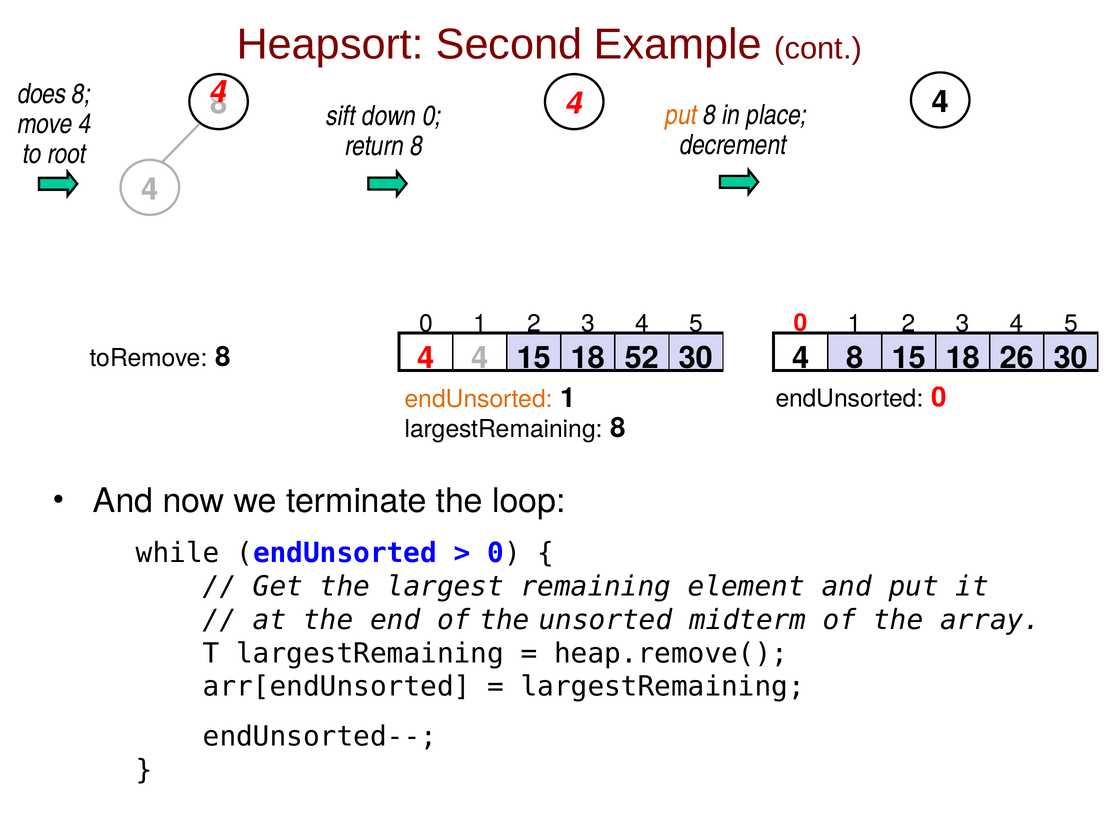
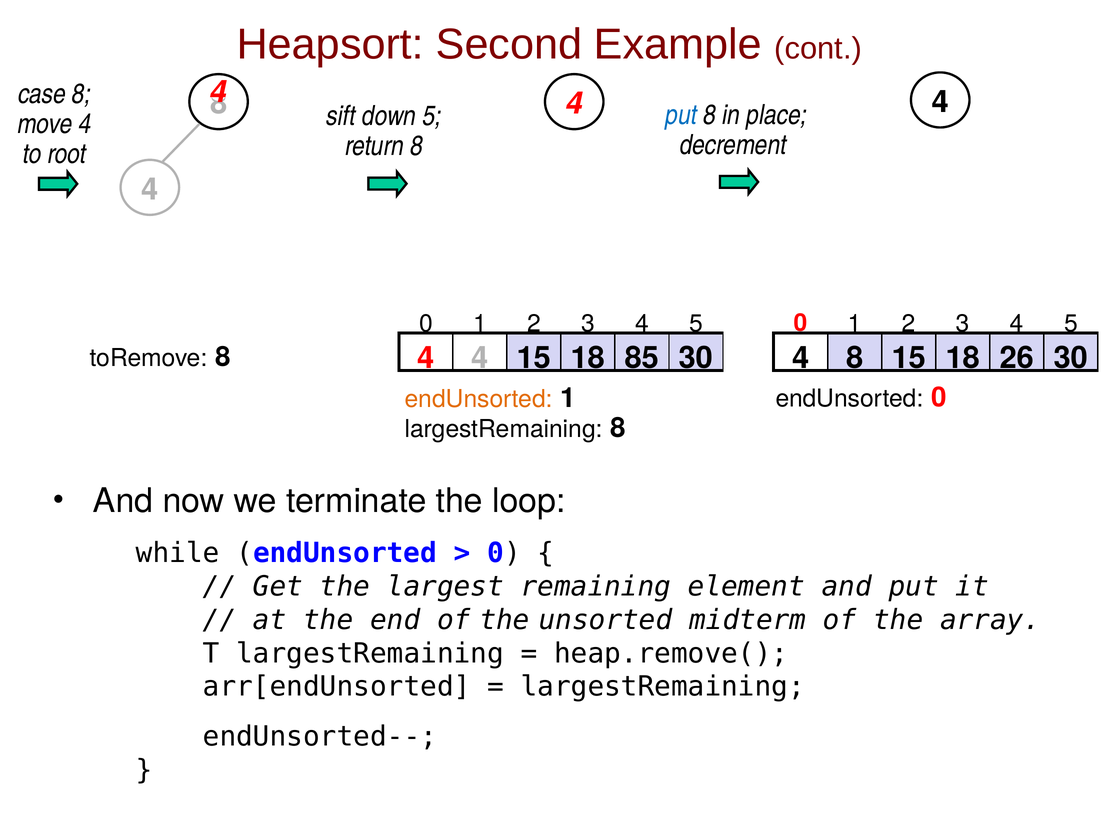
does: does -> case
put at (681, 115) colour: orange -> blue
down 0: 0 -> 5
52: 52 -> 85
